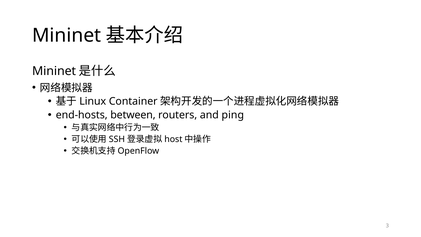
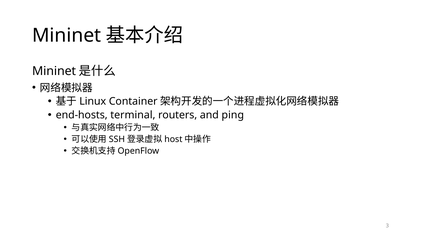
between: between -> terminal
